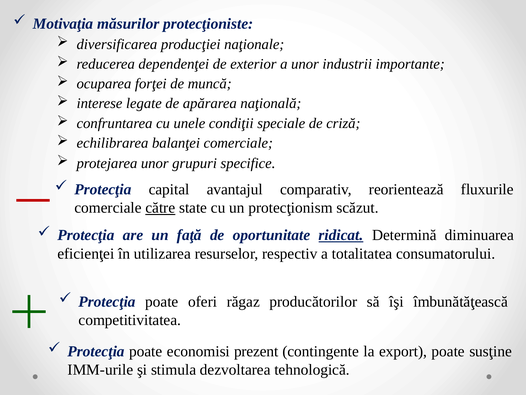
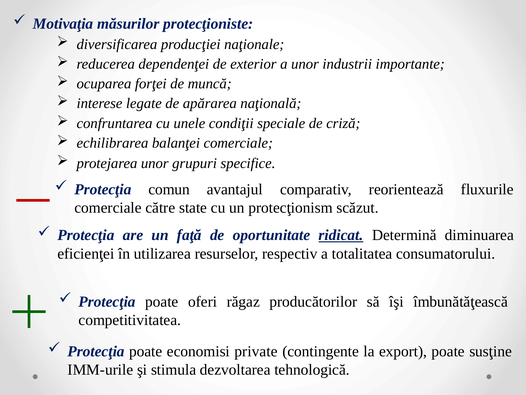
capital: capital -> comun
către underline: present -> none
prezent: prezent -> private
